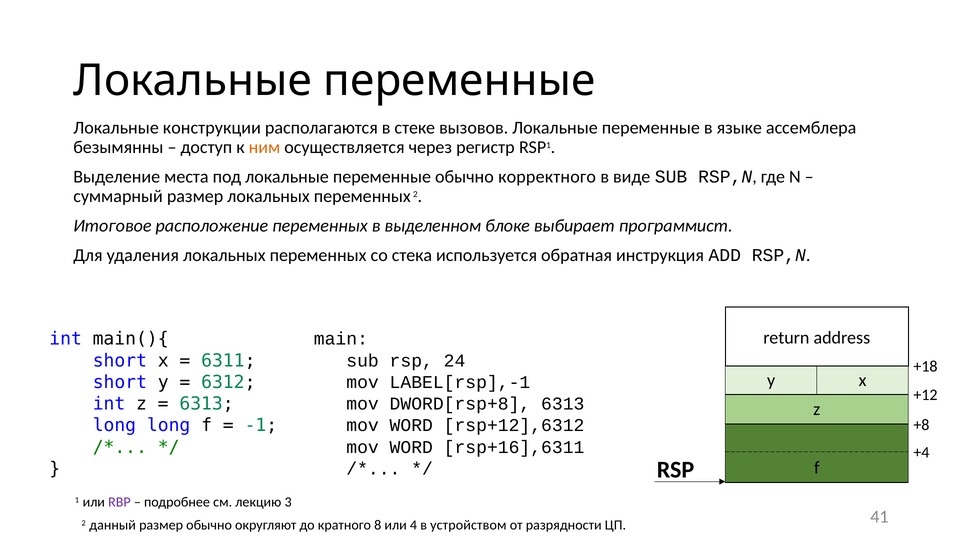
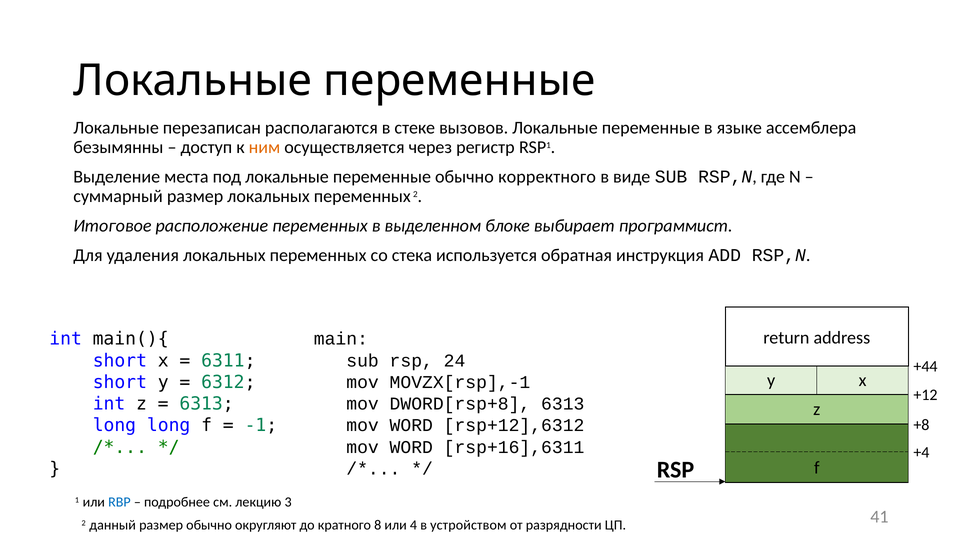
конструкции: конструкции -> перезаписан
+18: +18 -> +44
LABEL[rsp],-1: LABEL[rsp],-1 -> MOVZX[rsp],-1
RBP colour: purple -> blue
